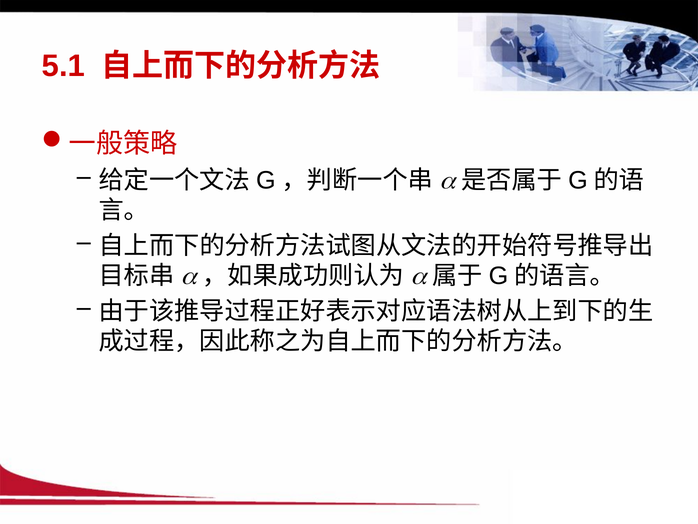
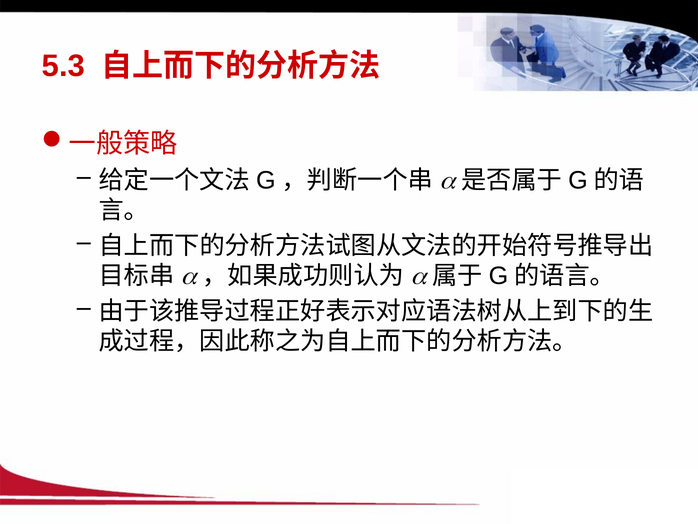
5.1: 5.1 -> 5.3
